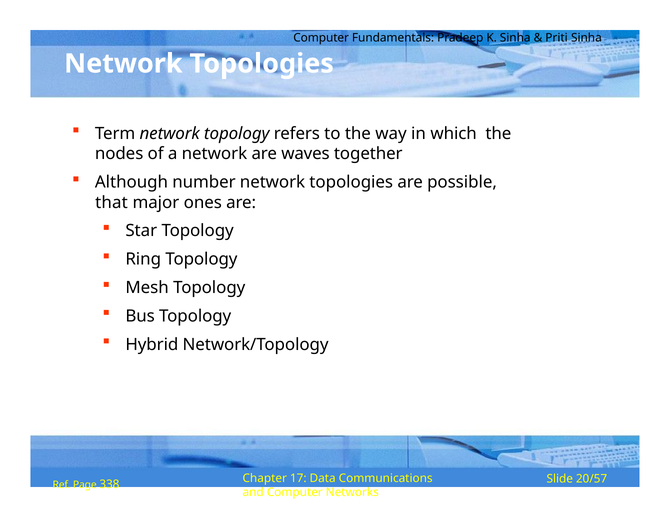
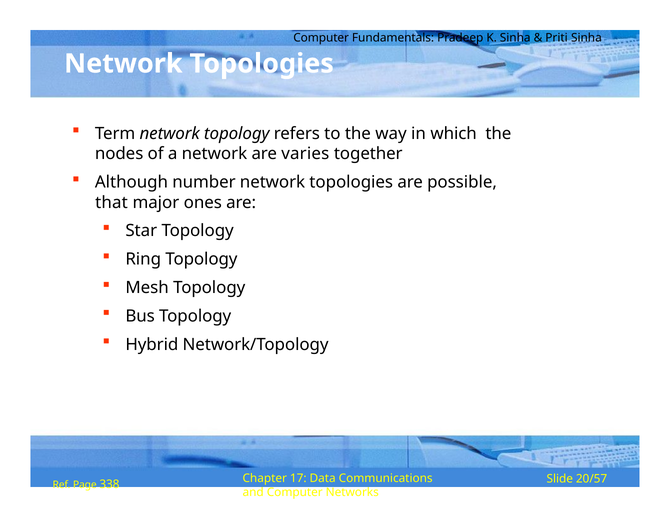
waves: waves -> varies
